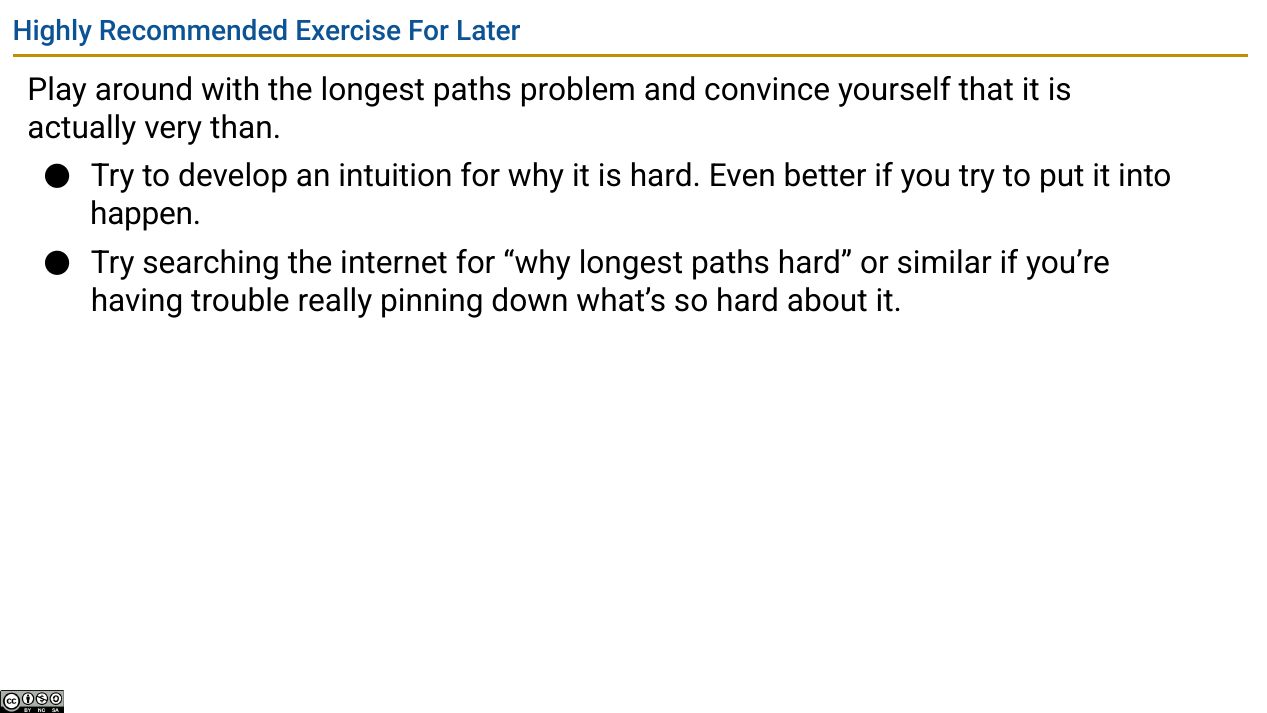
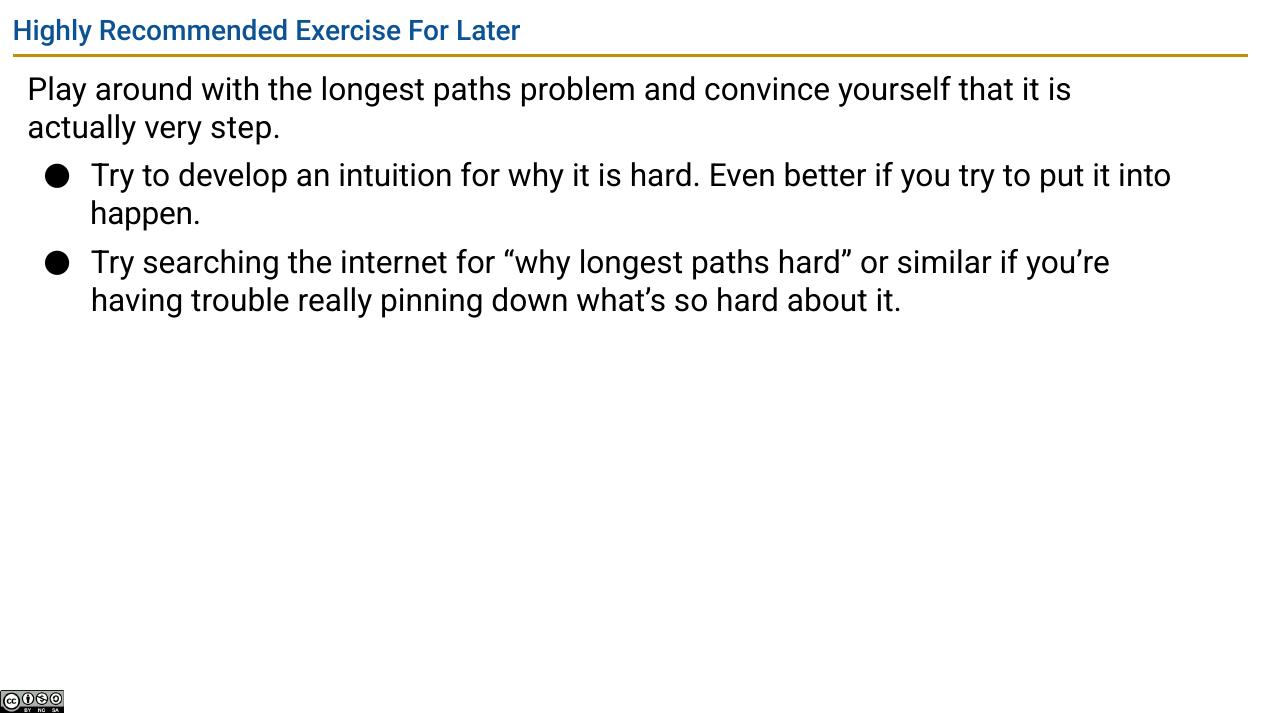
than: than -> step
